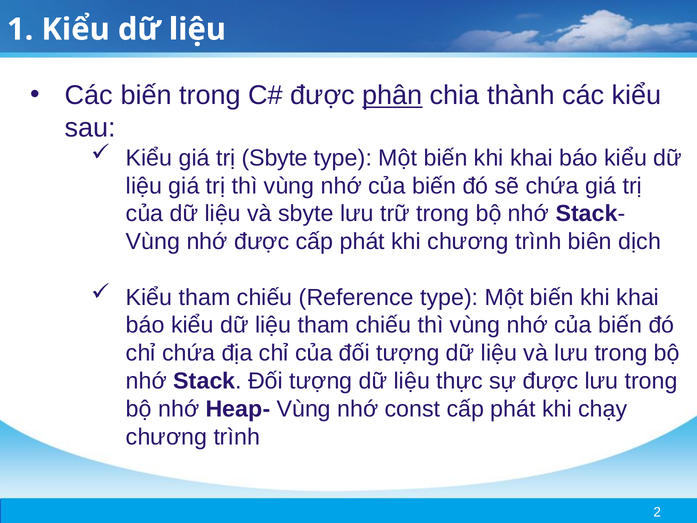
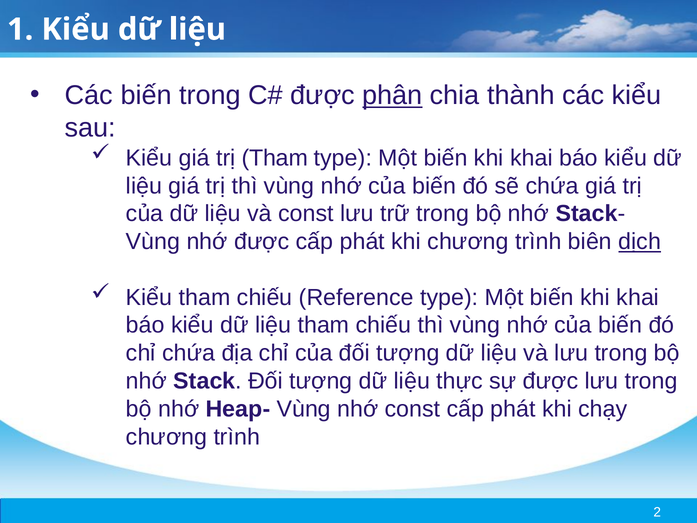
trị Sbyte: Sbyte -> Tham
và sbyte: sbyte -> const
dịch underline: none -> present
